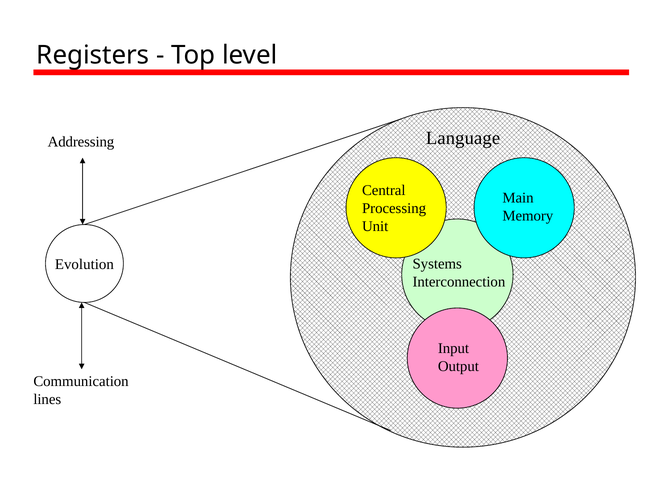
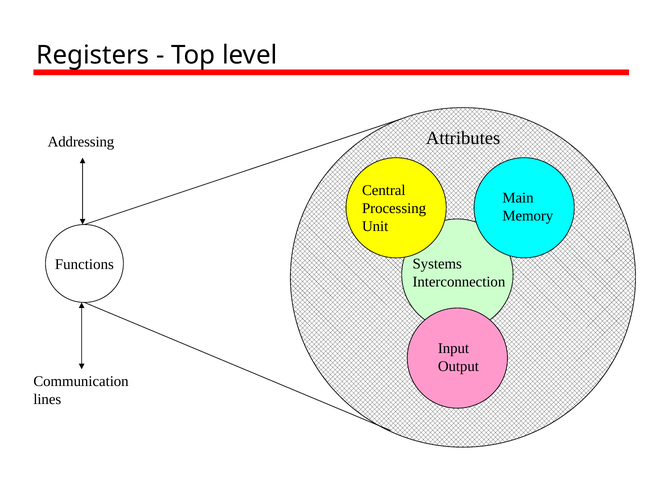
Language: Language -> Attributes
Evolution: Evolution -> Functions
